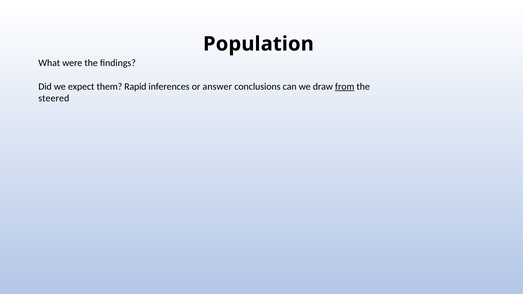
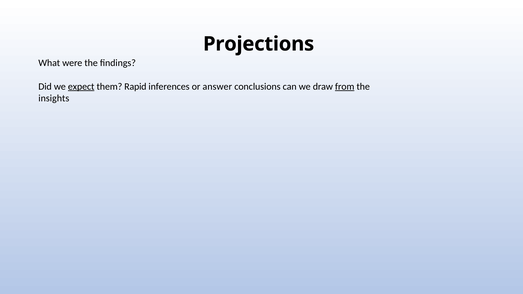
Population: Population -> Projections
expect underline: none -> present
steered: steered -> insights
